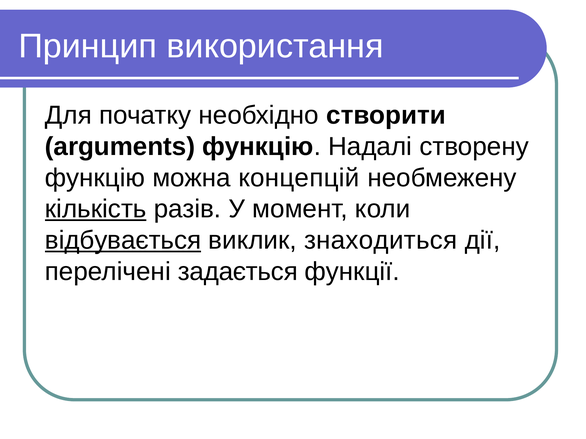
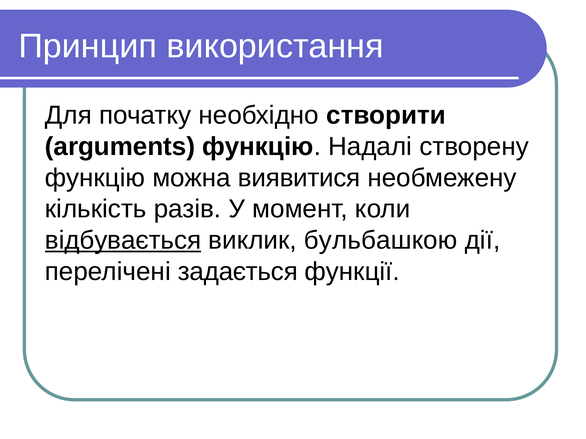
концепцій: концепцій -> виявитися
кількість underline: present -> none
знаходиться: знаходиться -> бульбашкою
